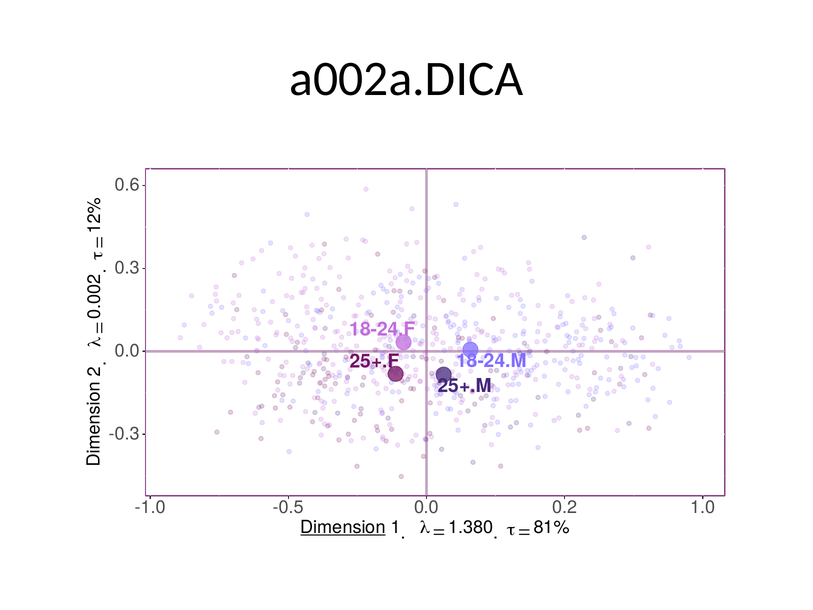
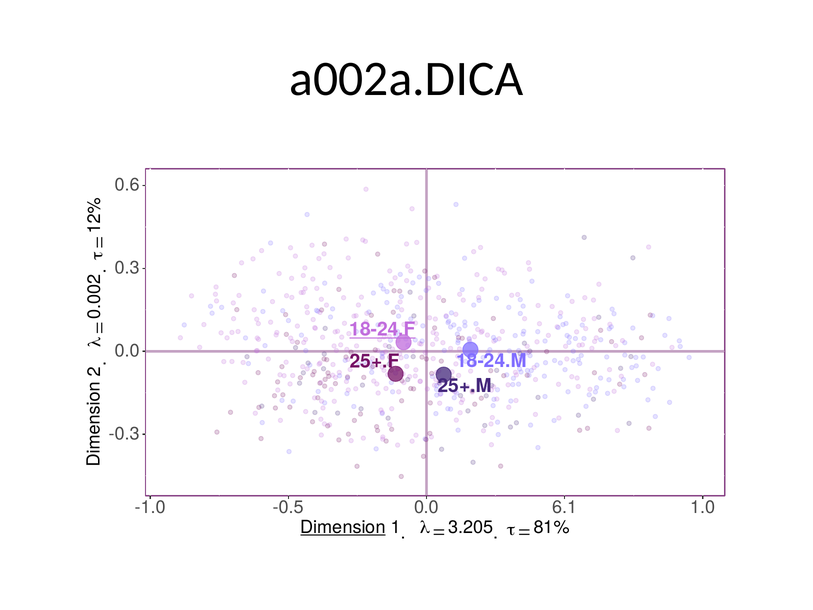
18-24.F underline: none -> present
0.2: 0.2 -> 6.1
1.380: 1.380 -> 3.205
